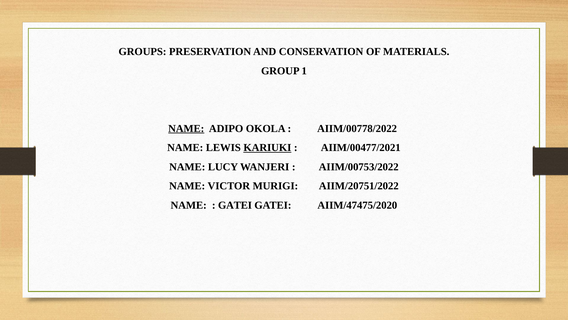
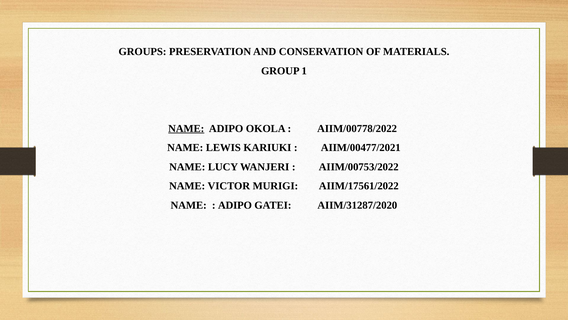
KARIUKI underline: present -> none
AIIM/20751/2022: AIIM/20751/2022 -> AIIM/17561/2022
GATEI at (235, 205): GATEI -> ADIPO
AIIM/47475/2020: AIIM/47475/2020 -> AIIM/31287/2020
